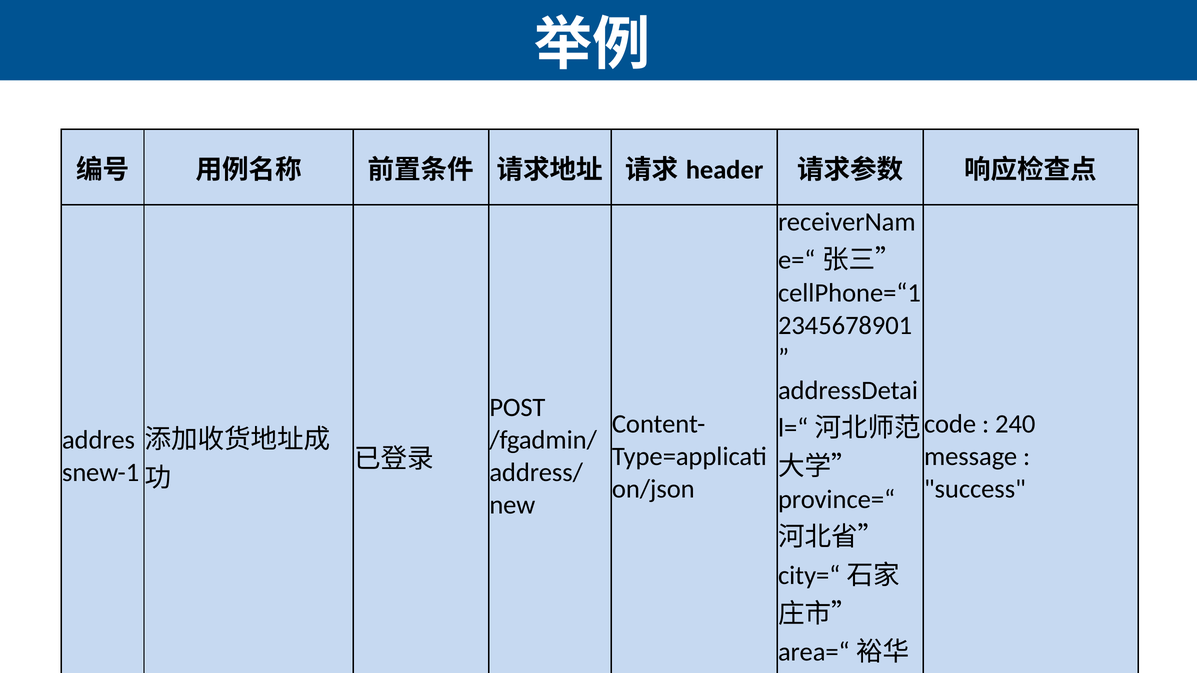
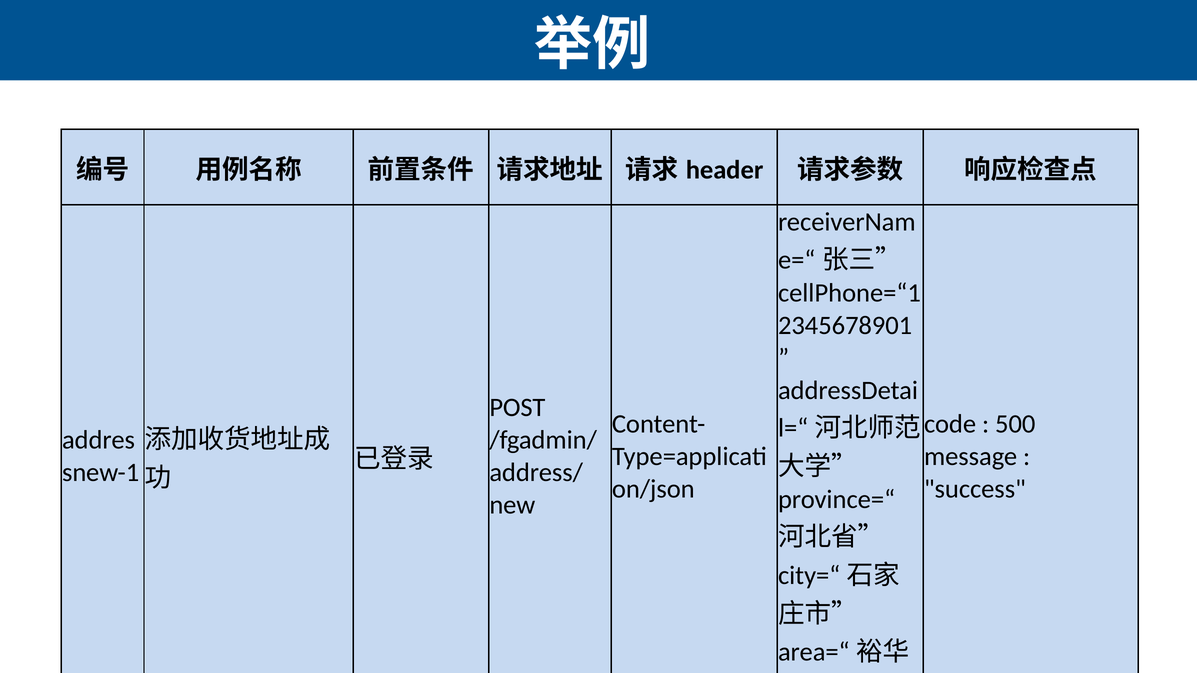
240: 240 -> 500
